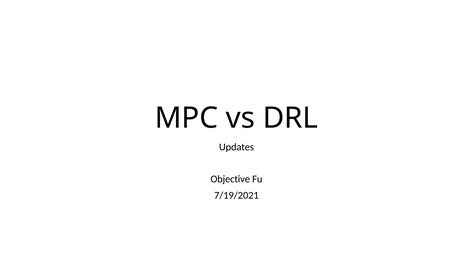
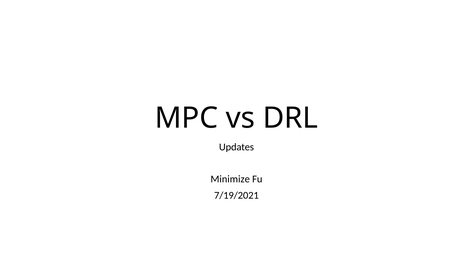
Objective: Objective -> Minimize
